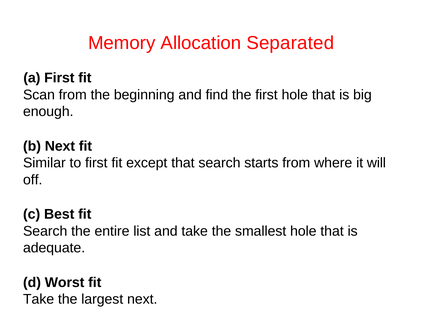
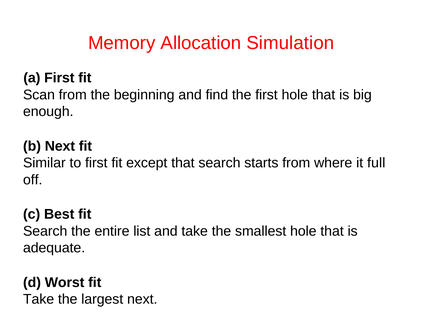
Separated: Separated -> Simulation
will: will -> full
